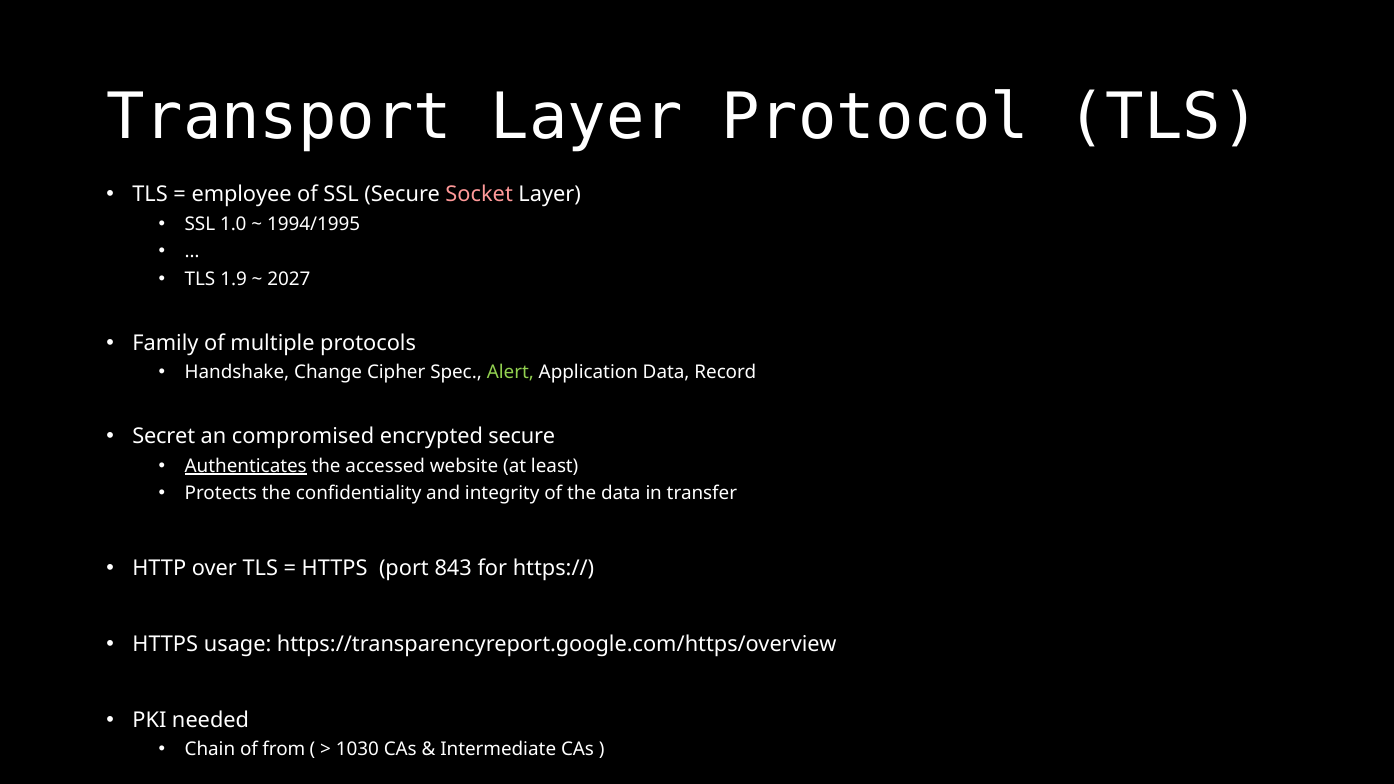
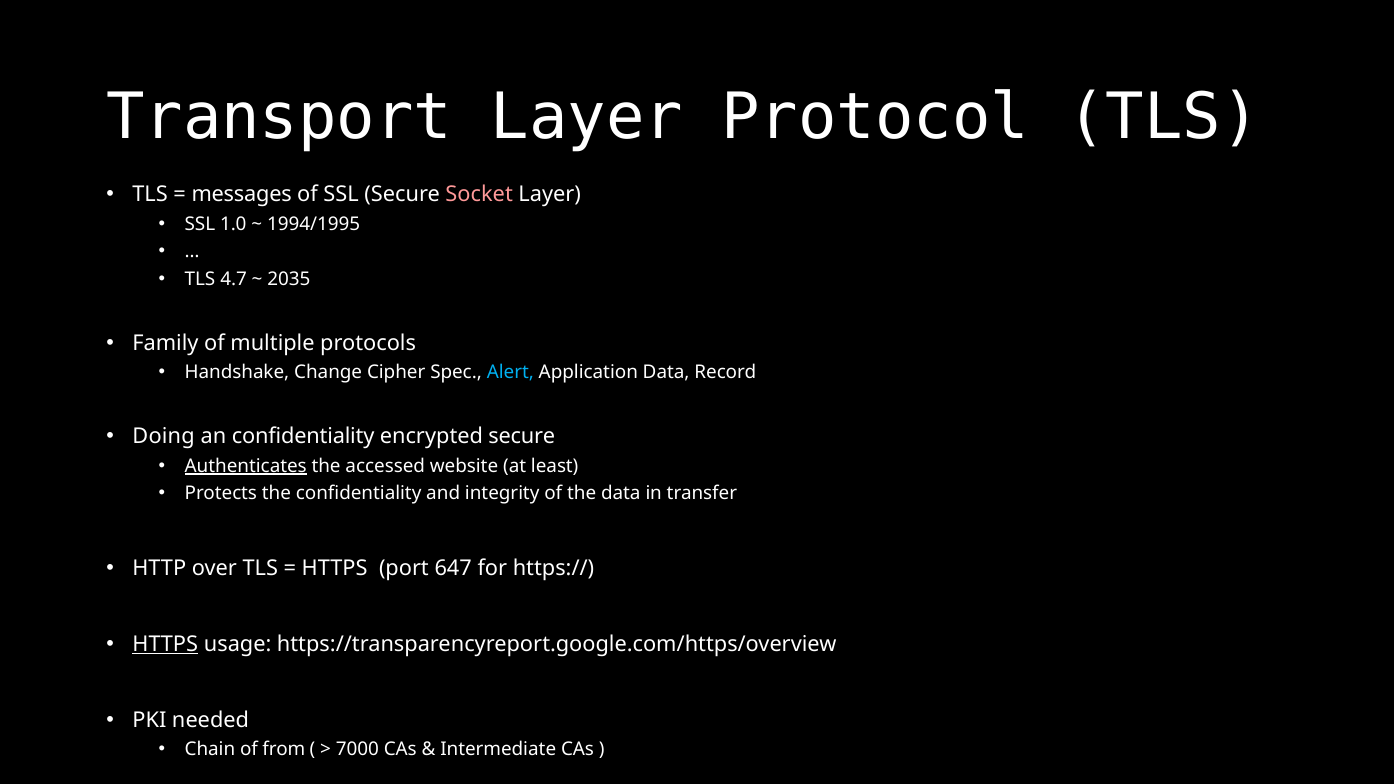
employee: employee -> messages
1.9: 1.9 -> 4.7
2027: 2027 -> 2035
Alert colour: light green -> light blue
Secret: Secret -> Doing
an compromised: compromised -> confidentiality
843: 843 -> 647
HTTPS at (165, 644) underline: none -> present
1030: 1030 -> 7000
